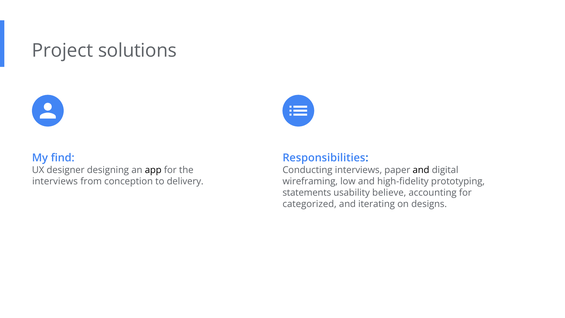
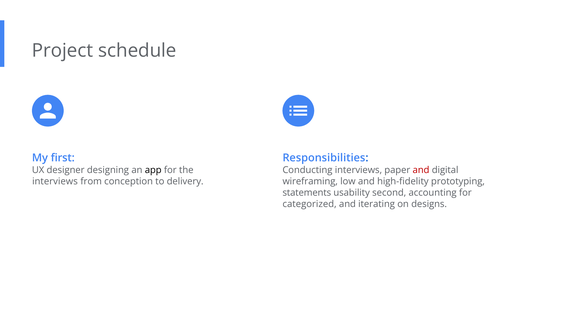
solutions: solutions -> schedule
find: find -> first
and at (421, 170) colour: black -> red
believe: believe -> second
